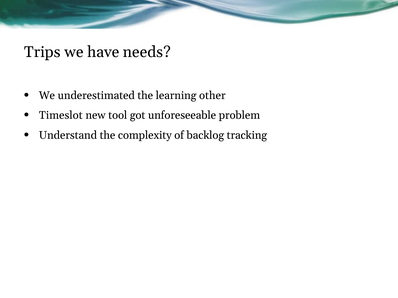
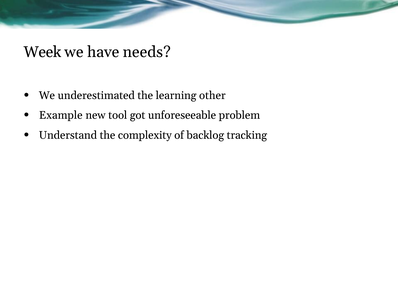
Trips: Trips -> Week
Timeslot: Timeslot -> Example
